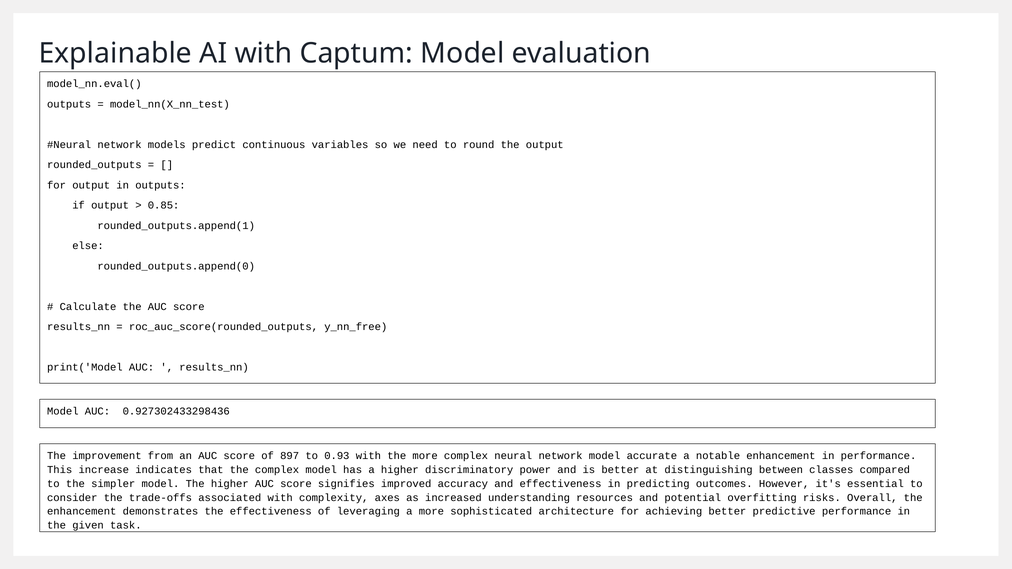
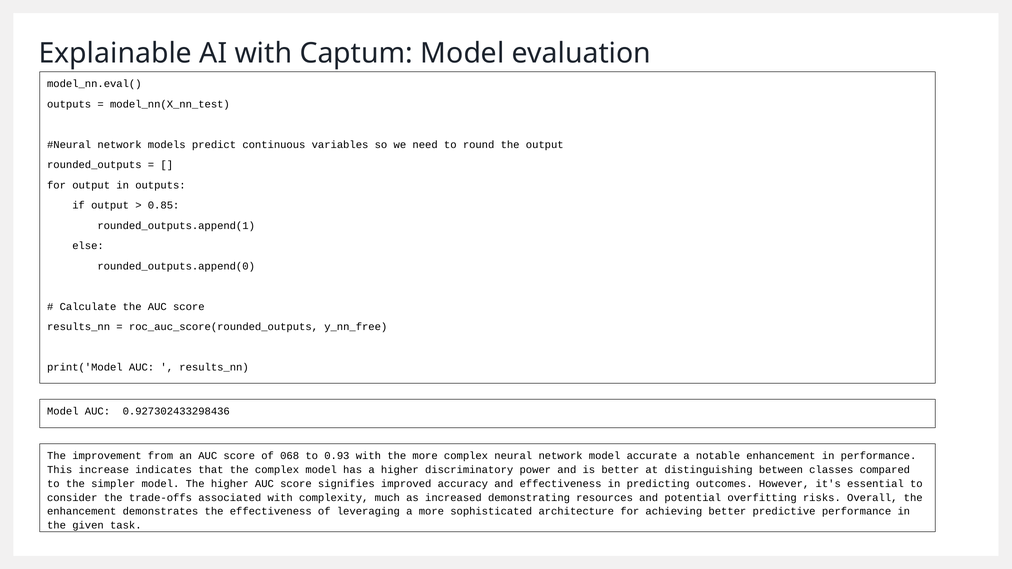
897: 897 -> 068
axes: axes -> much
understanding: understanding -> demonstrating
